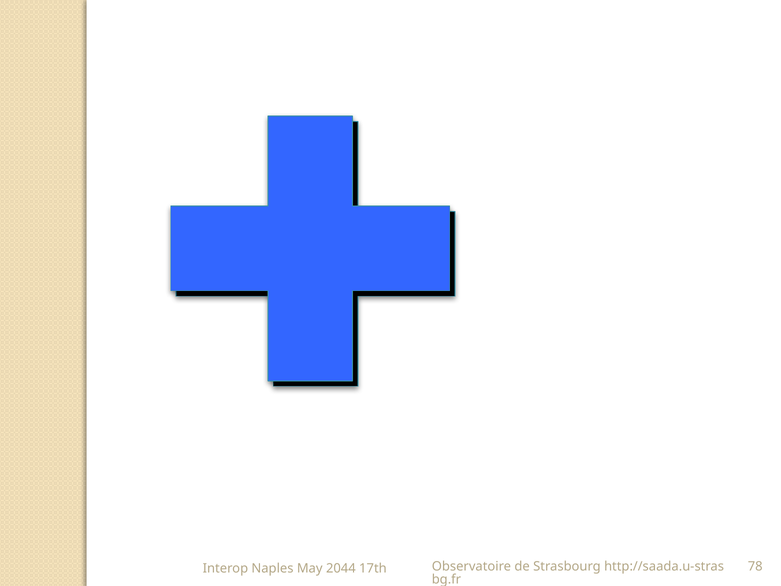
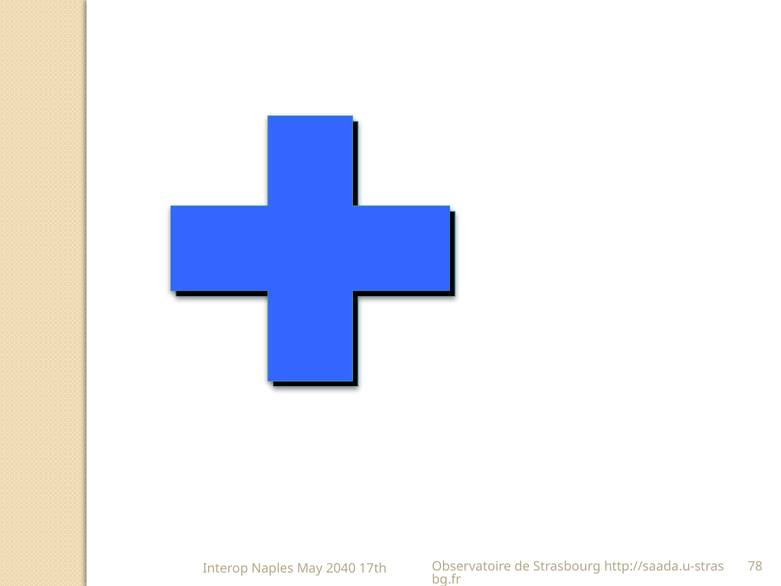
2044: 2044 -> 2040
